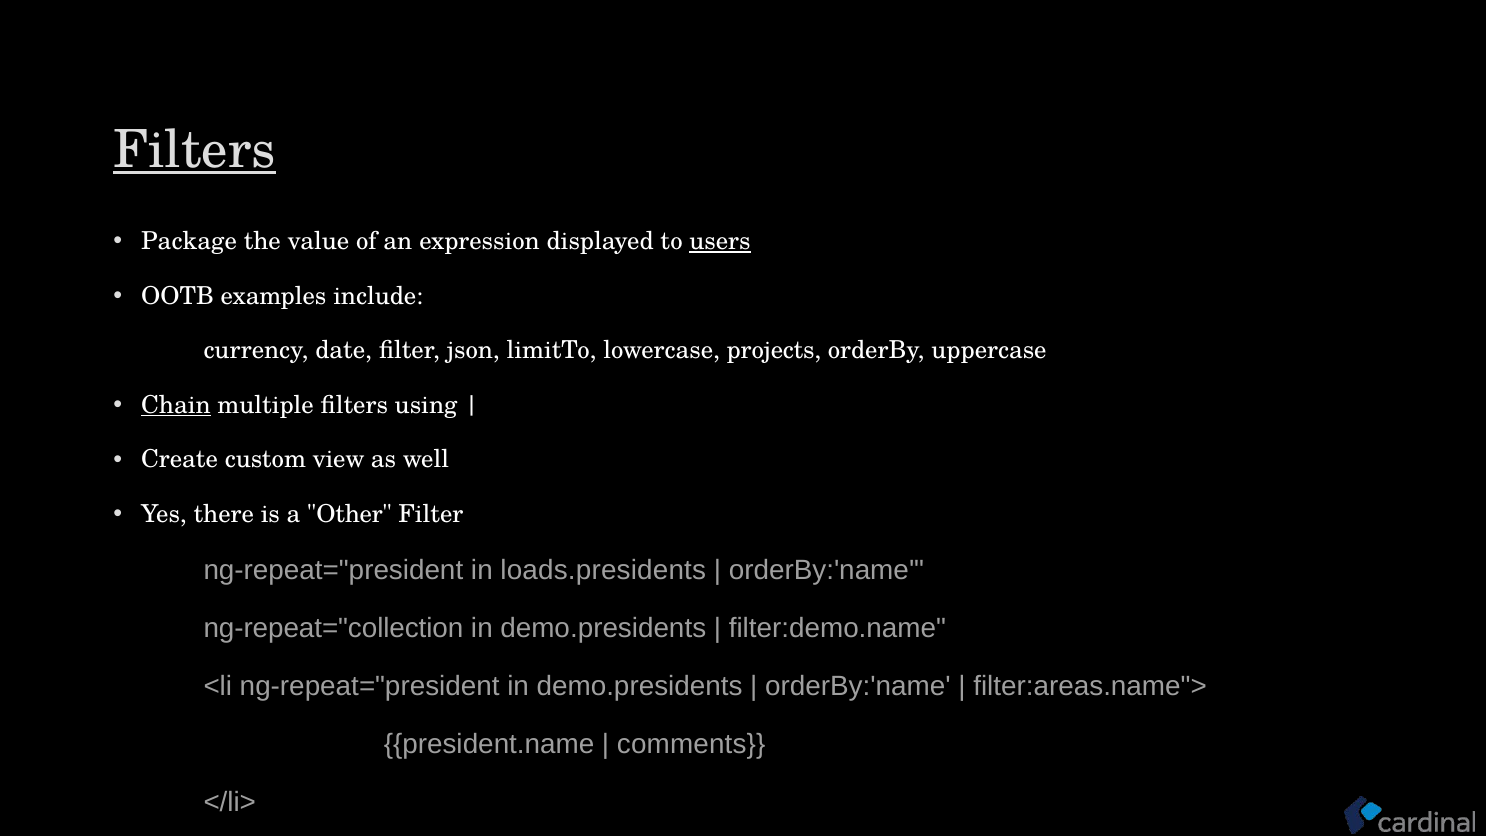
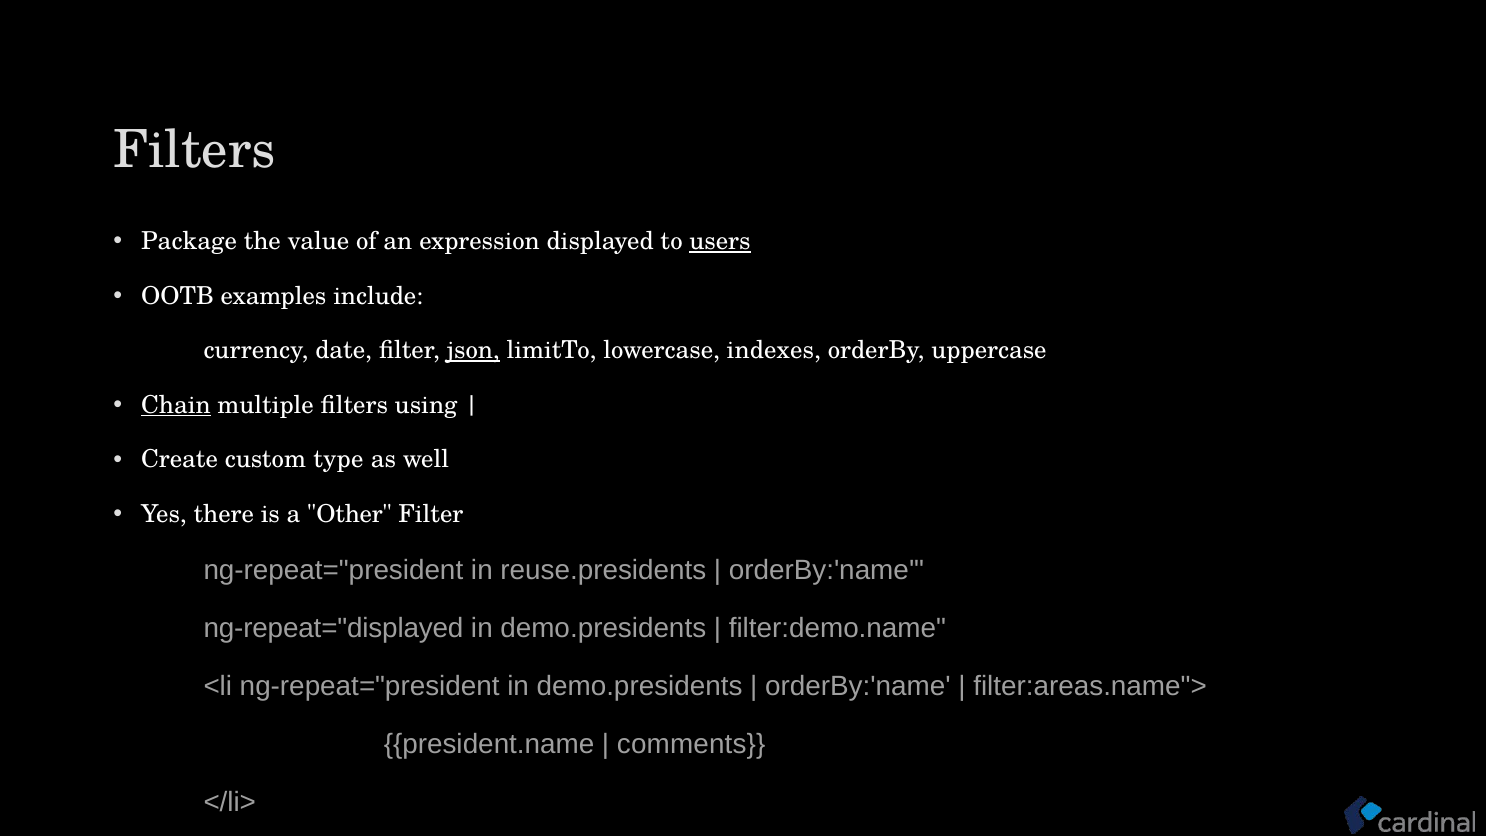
Filters at (195, 150) underline: present -> none
json underline: none -> present
projects: projects -> indexes
view: view -> type
loads.presidents: loads.presidents -> reuse.presidents
ng-repeat="collection: ng-repeat="collection -> ng-repeat="displayed
